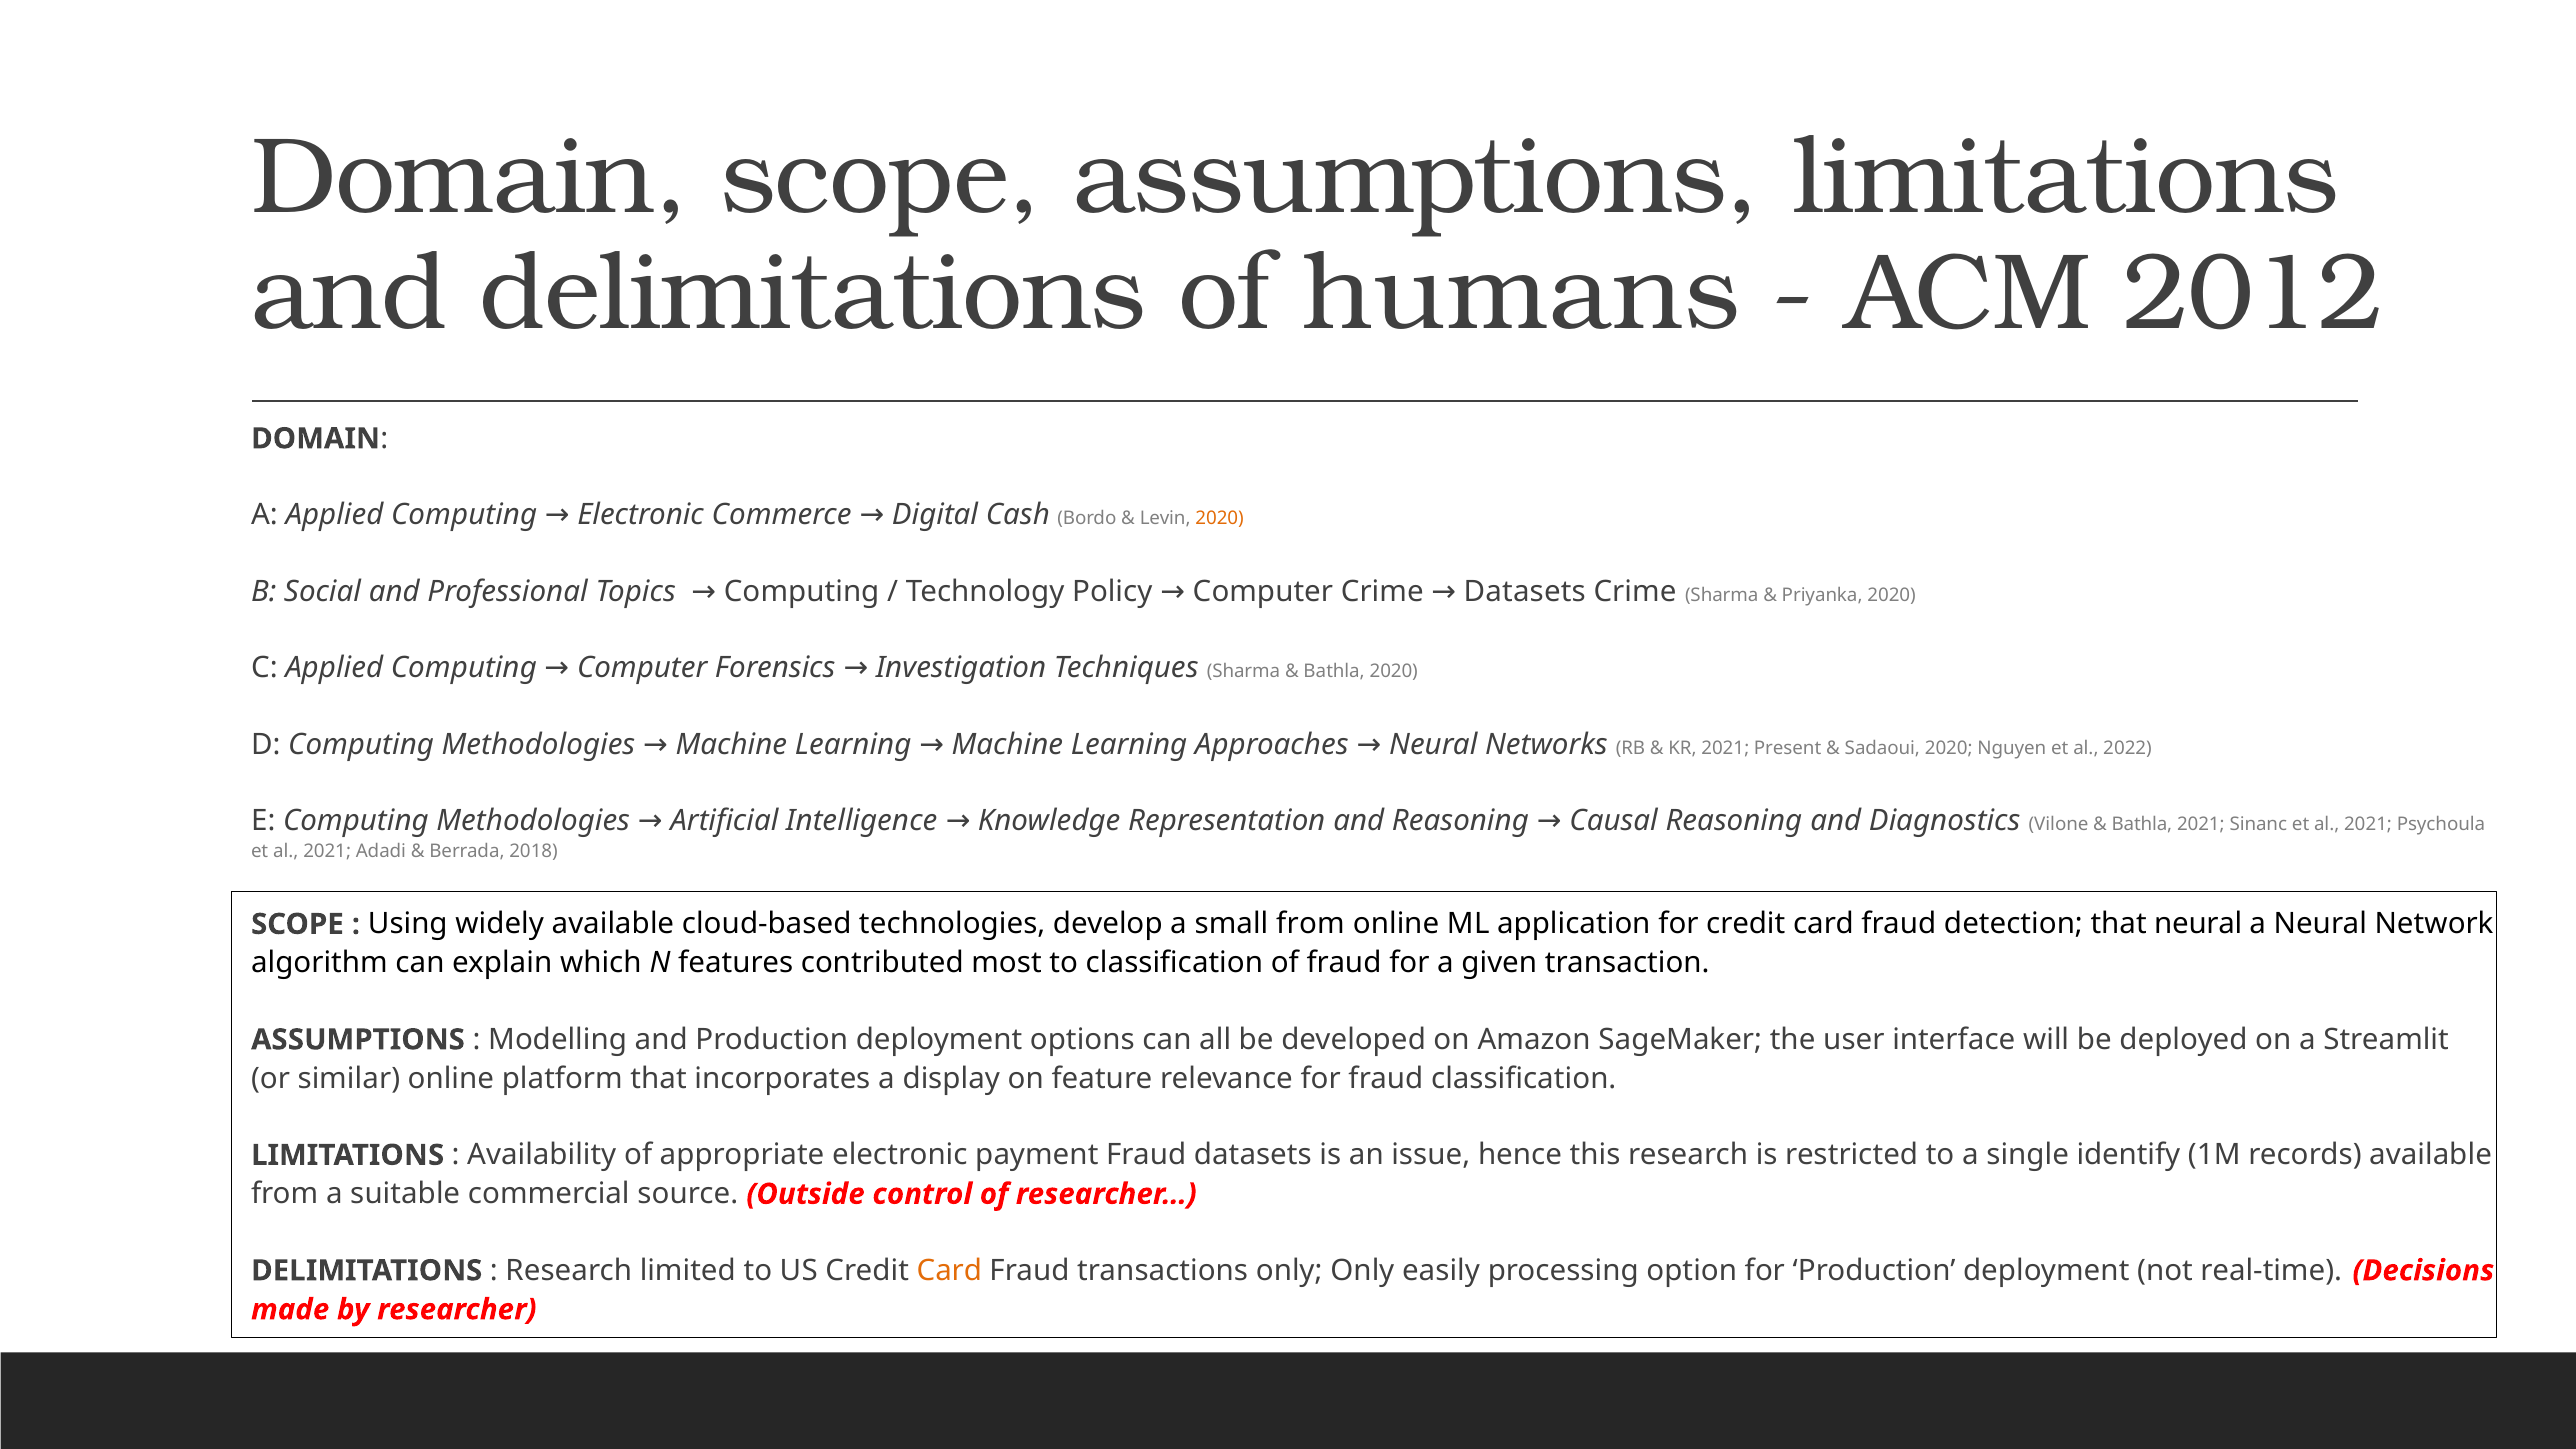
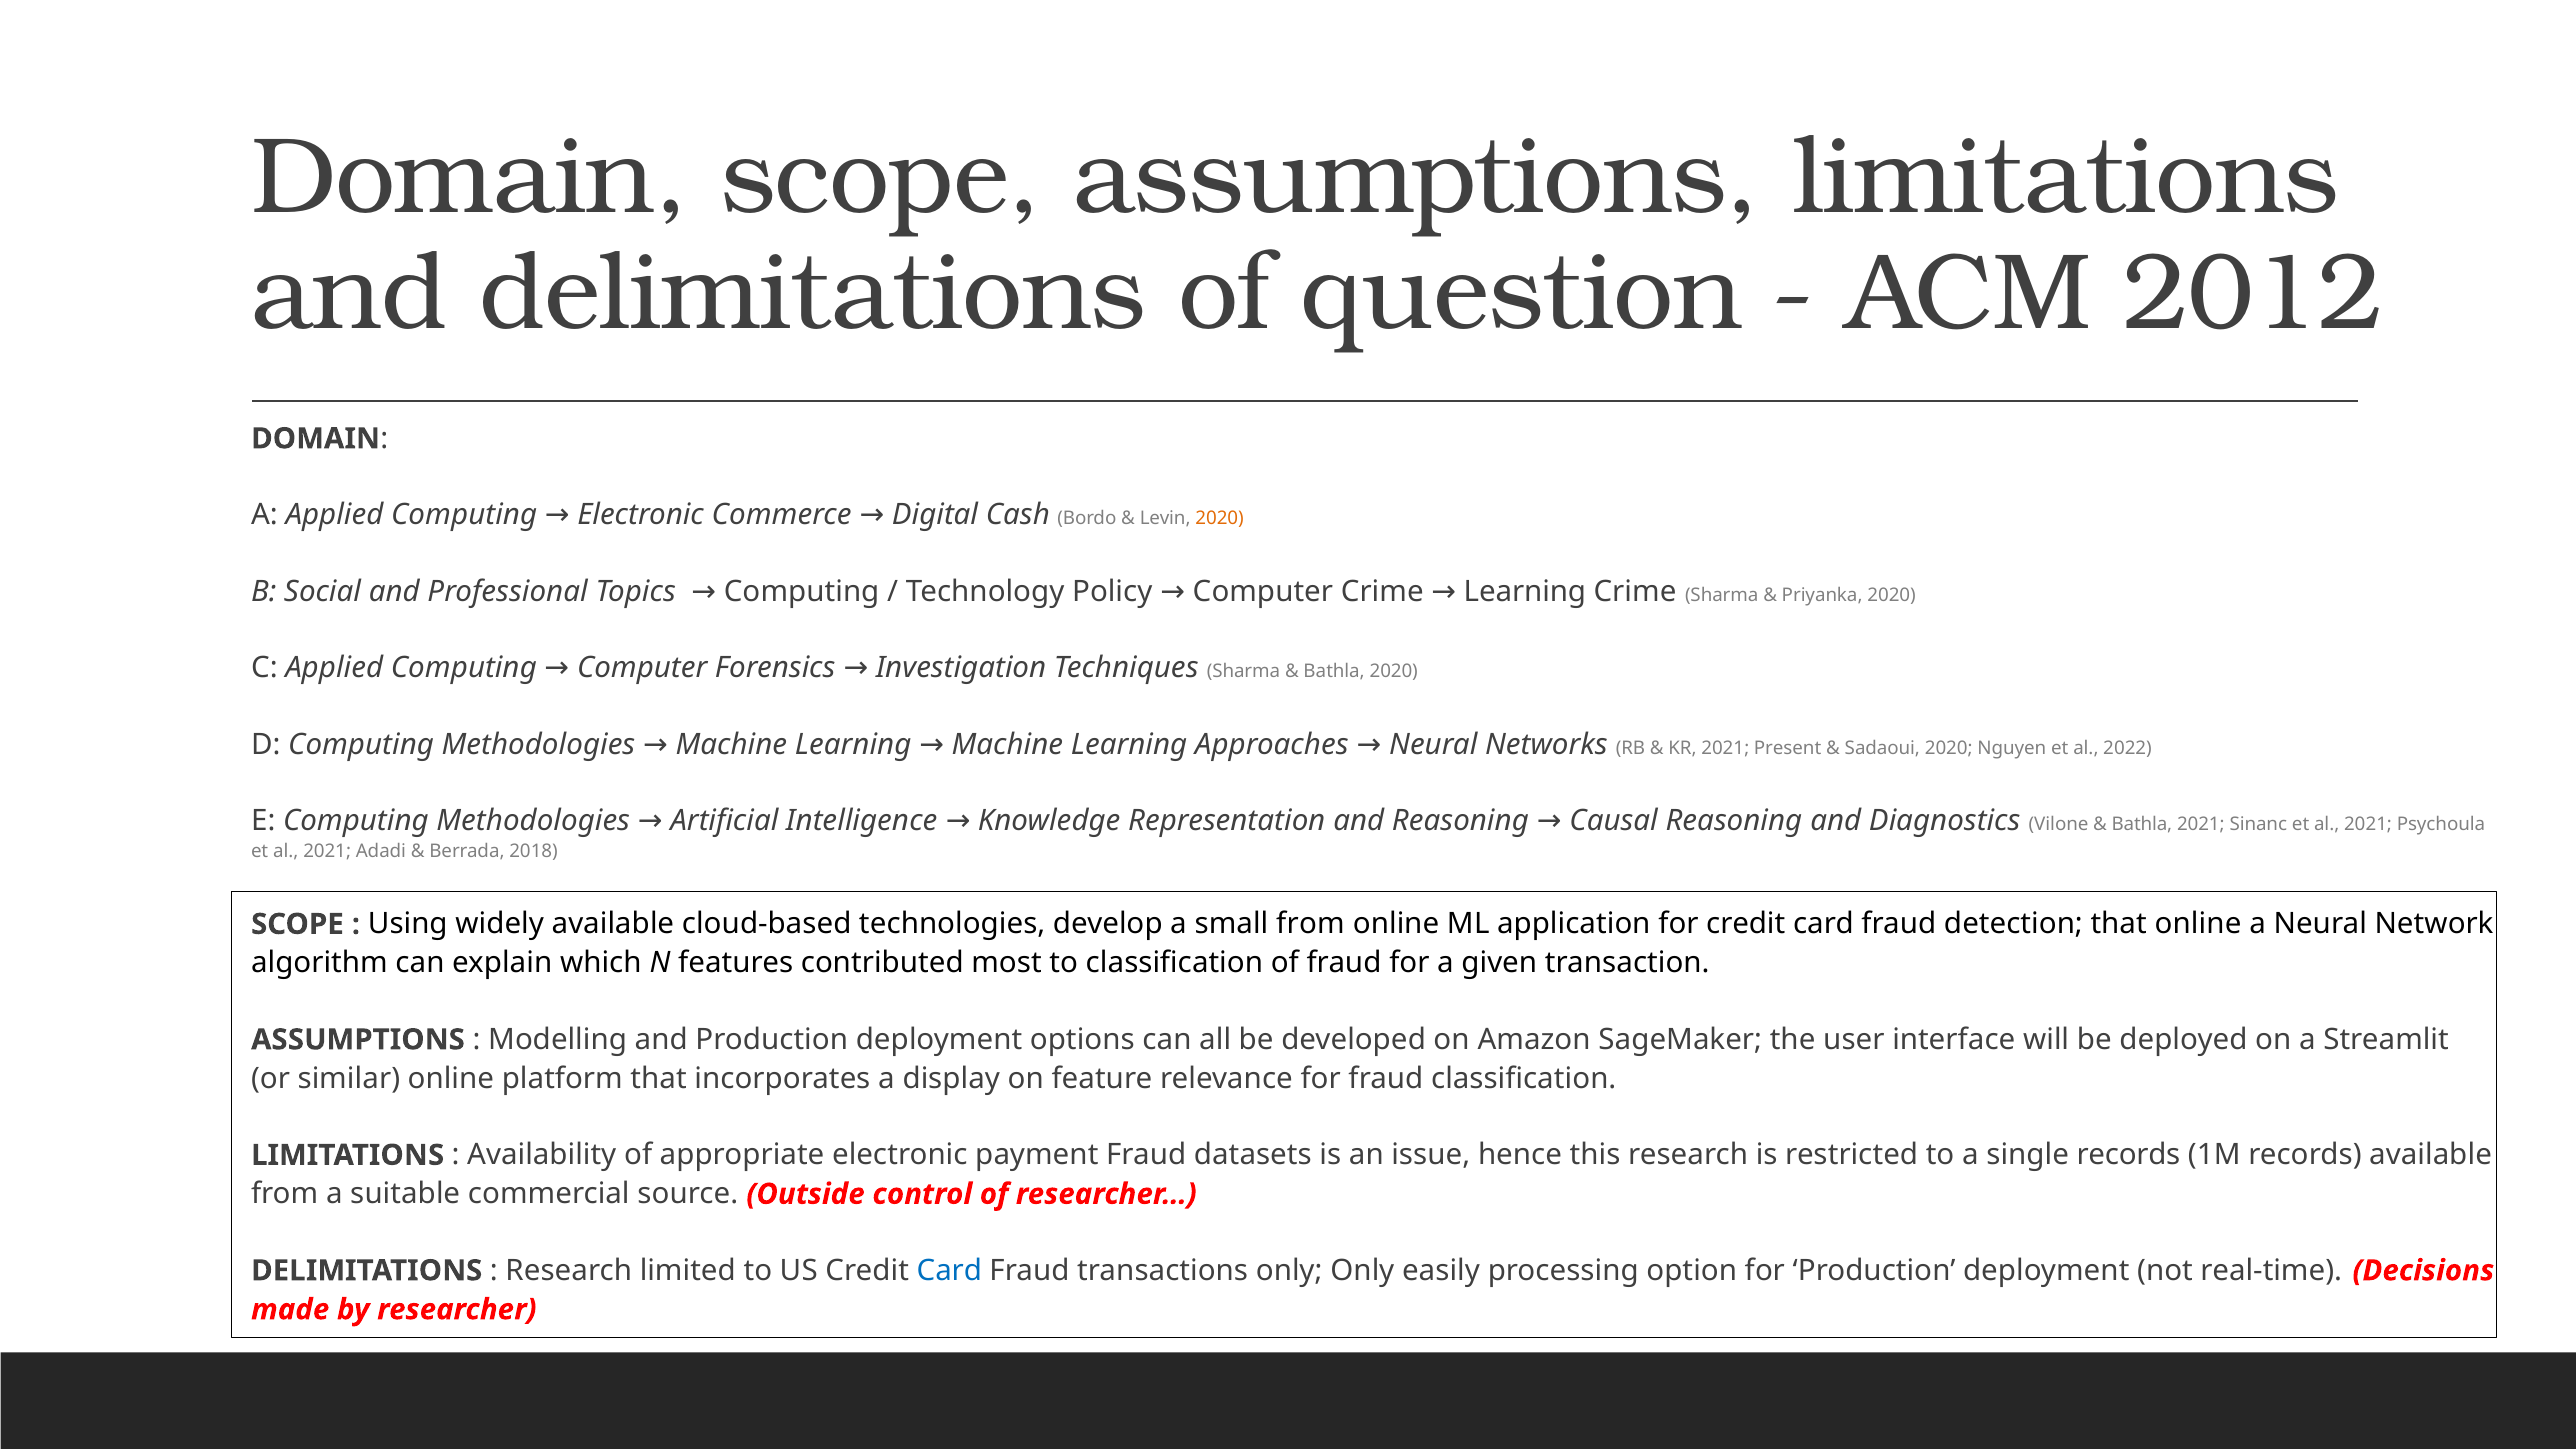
humans: humans -> question
Crime Datasets: Datasets -> Learning
that neural: neural -> online
single identify: identify -> records
Card at (949, 1271) colour: orange -> blue
